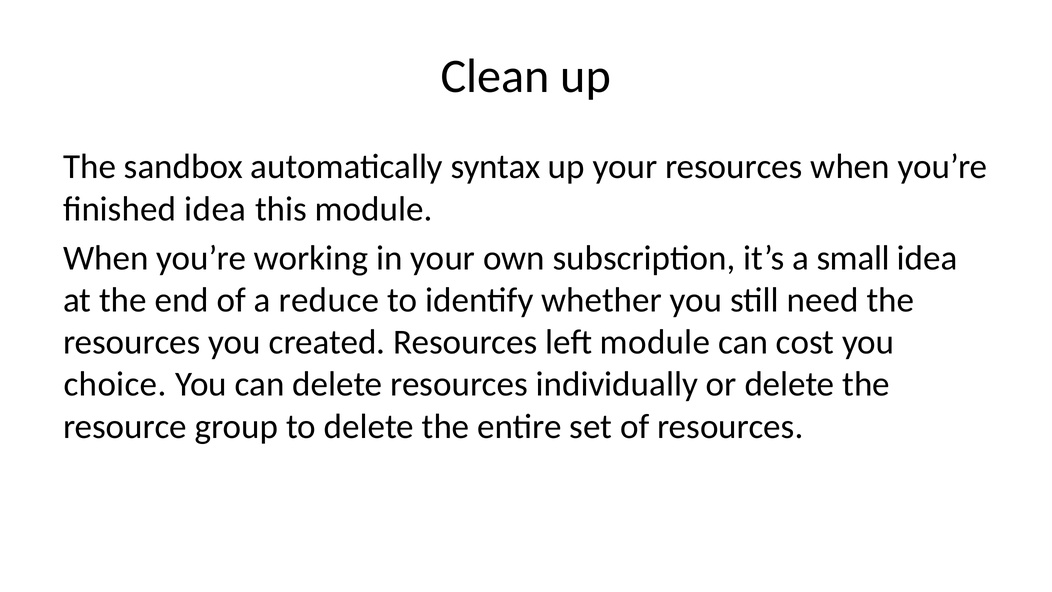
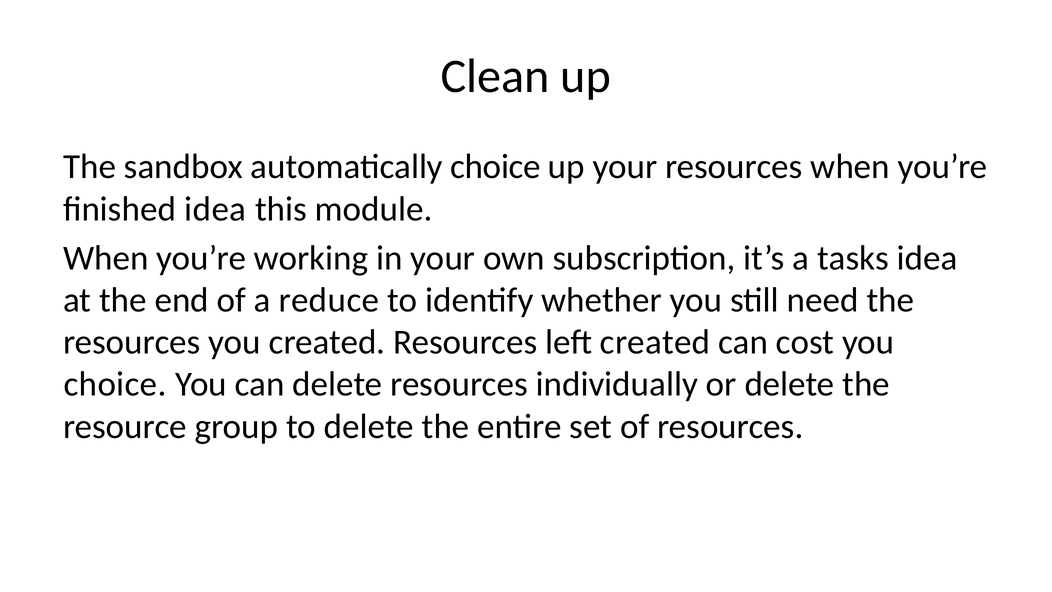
automatically syntax: syntax -> choice
small: small -> tasks
left module: module -> created
